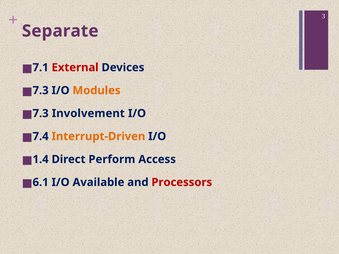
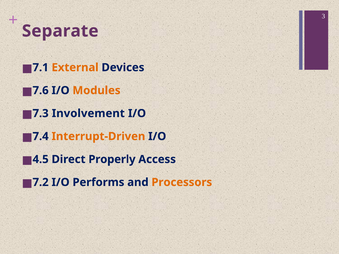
External colour: red -> orange
7.3 at (41, 91): 7.3 -> 7.6
1.4: 1.4 -> 4.5
Perform: Perform -> Properly
6.1: 6.1 -> 7.2
Available: Available -> Performs
Processors colour: red -> orange
